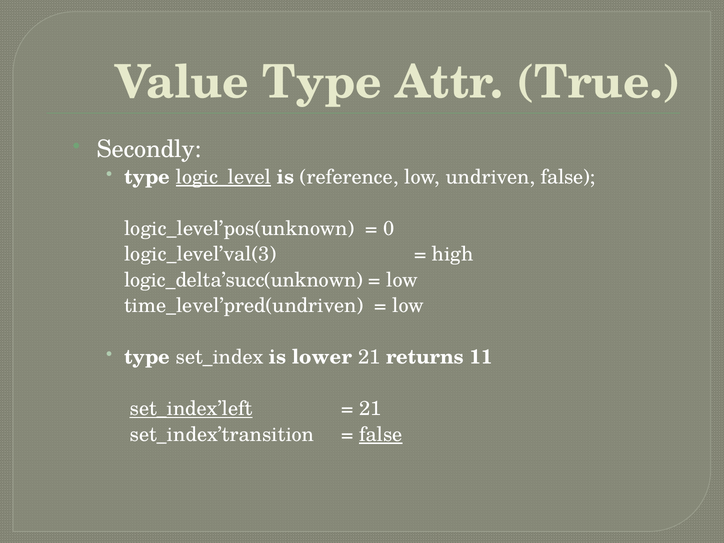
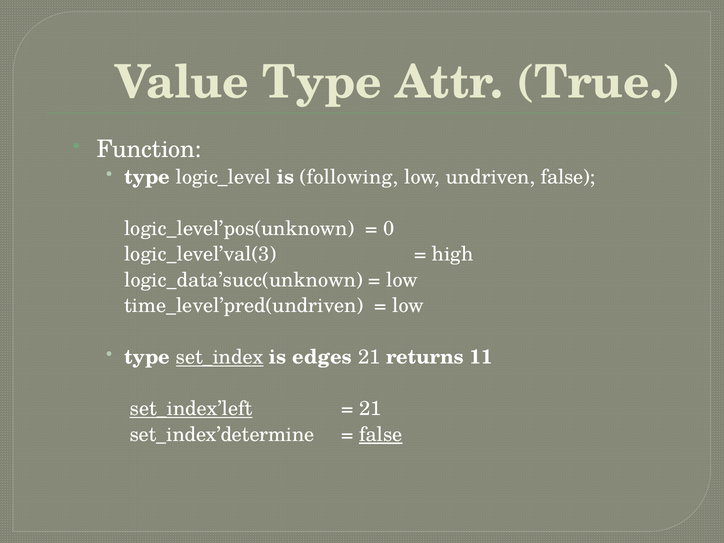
Secondly: Secondly -> Function
logic_level underline: present -> none
reference: reference -> following
logic_delta’succ(unknown: logic_delta’succ(unknown -> logic_data’succ(unknown
set_index underline: none -> present
lower: lower -> edges
set_index’transition: set_index’transition -> set_index’determine
